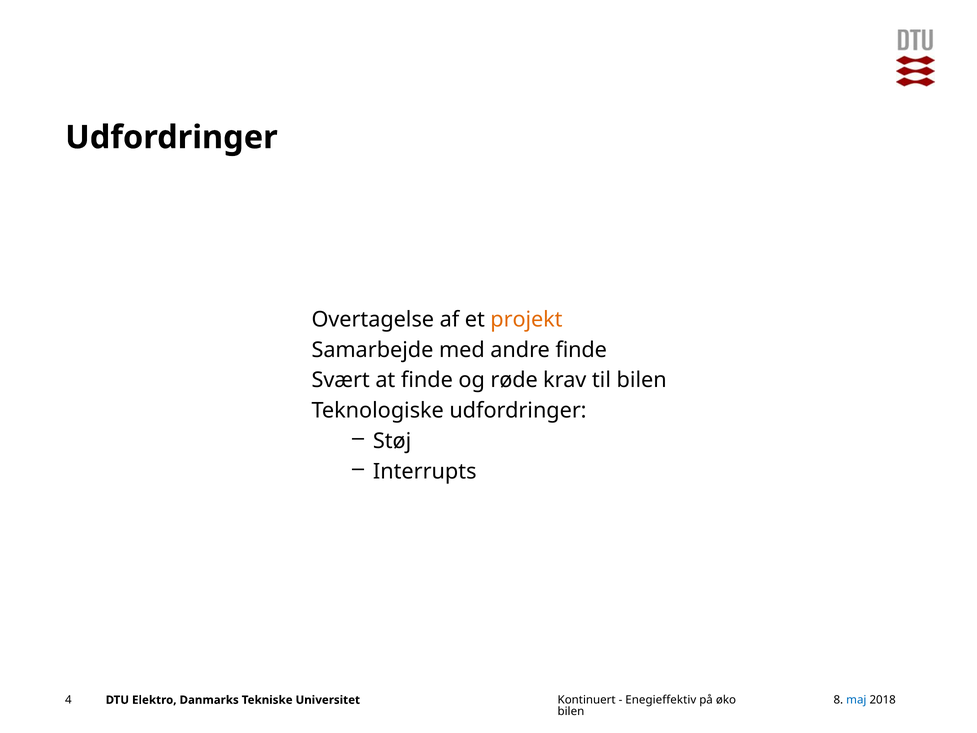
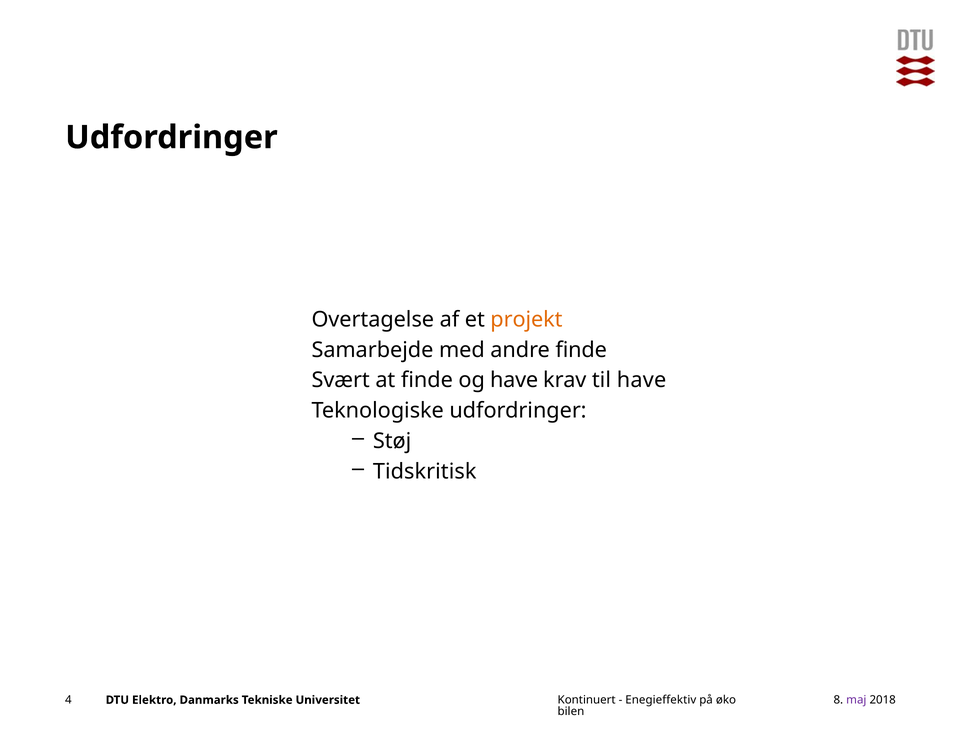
og røde: røde -> have
til bilen: bilen -> have
Interrupts: Interrupts -> Tidskritisk
maj colour: blue -> purple
